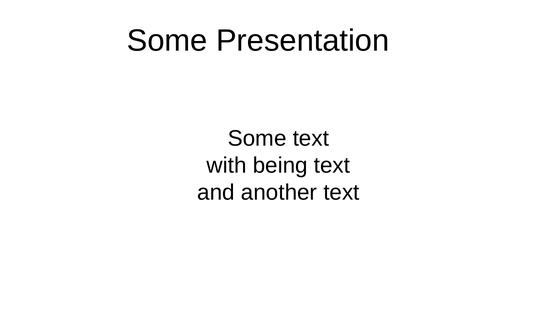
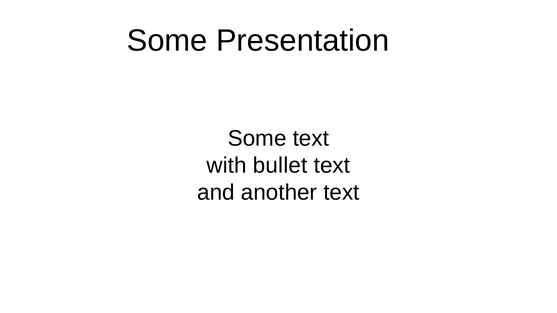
being: being -> bullet
